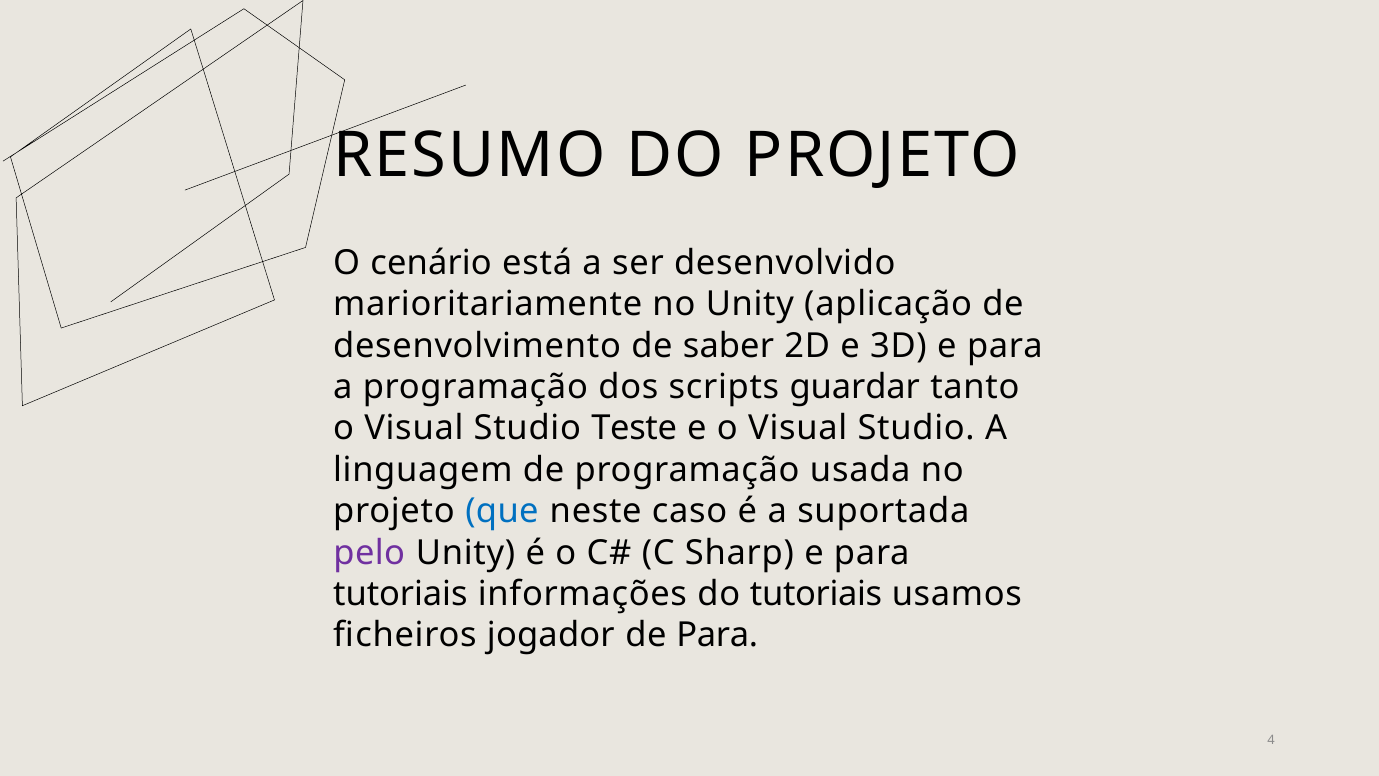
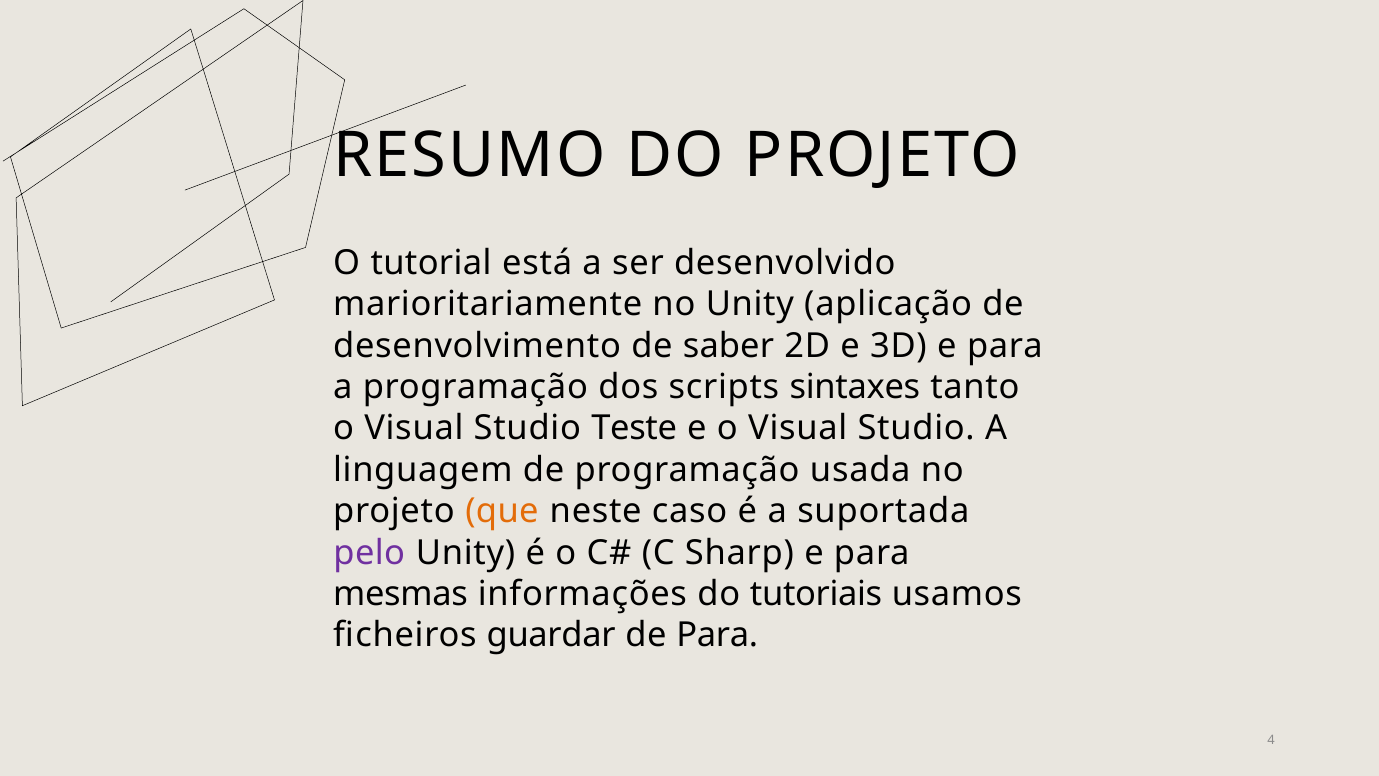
cenário: cenário -> tutorial
guardar: guardar -> sintaxes
que colour: blue -> orange
tutoriais at (400, 594): tutoriais -> mesmas
jogador: jogador -> guardar
